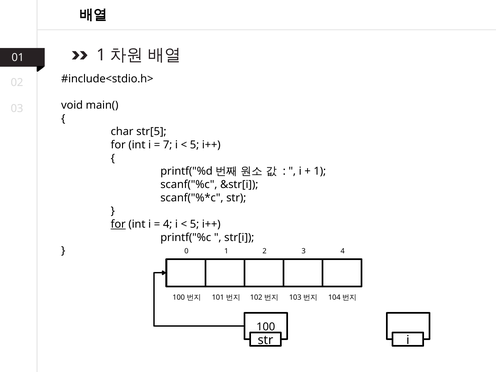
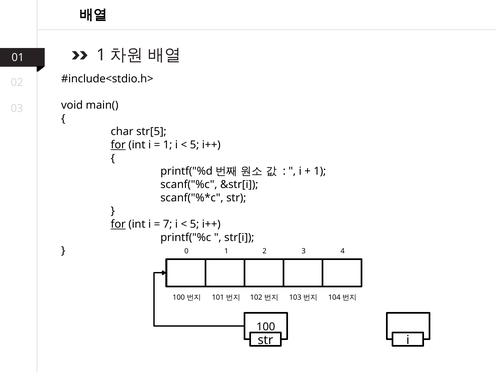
for at (118, 145) underline: none -> present
7 at (168, 145): 7 -> 1
4 at (168, 224): 4 -> 7
